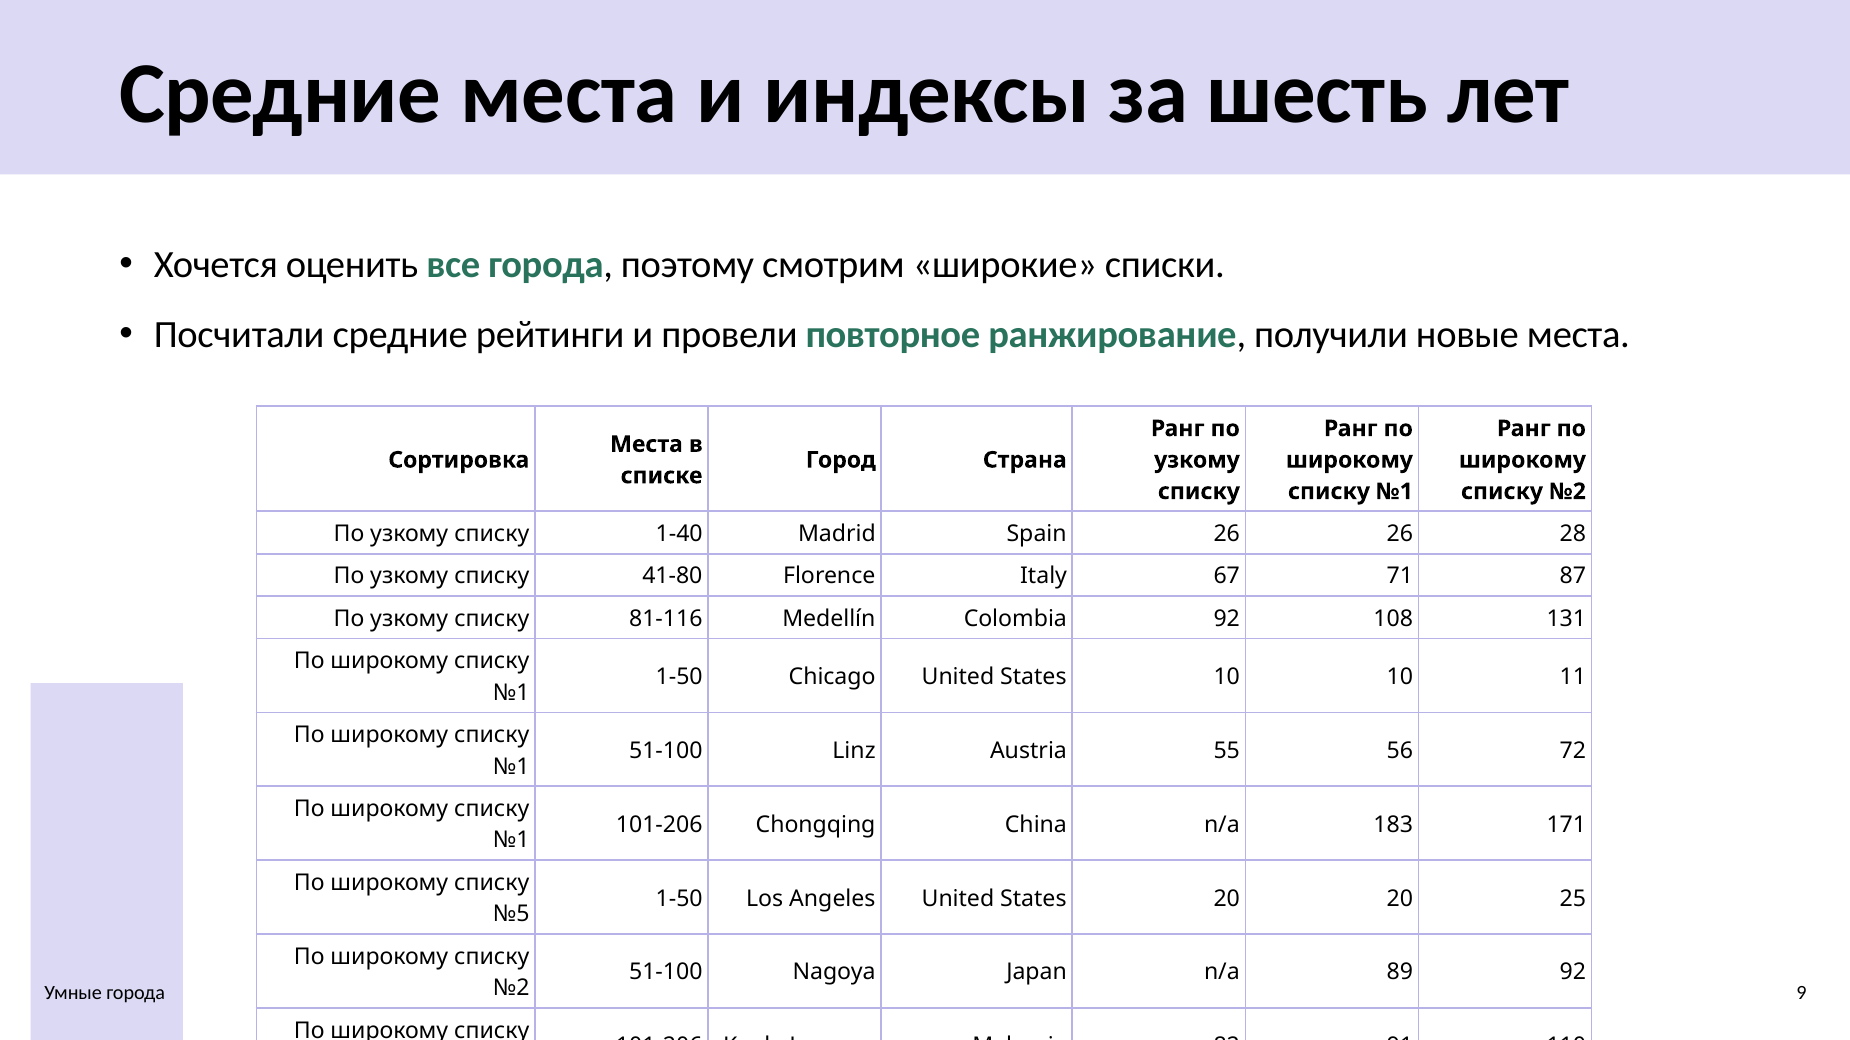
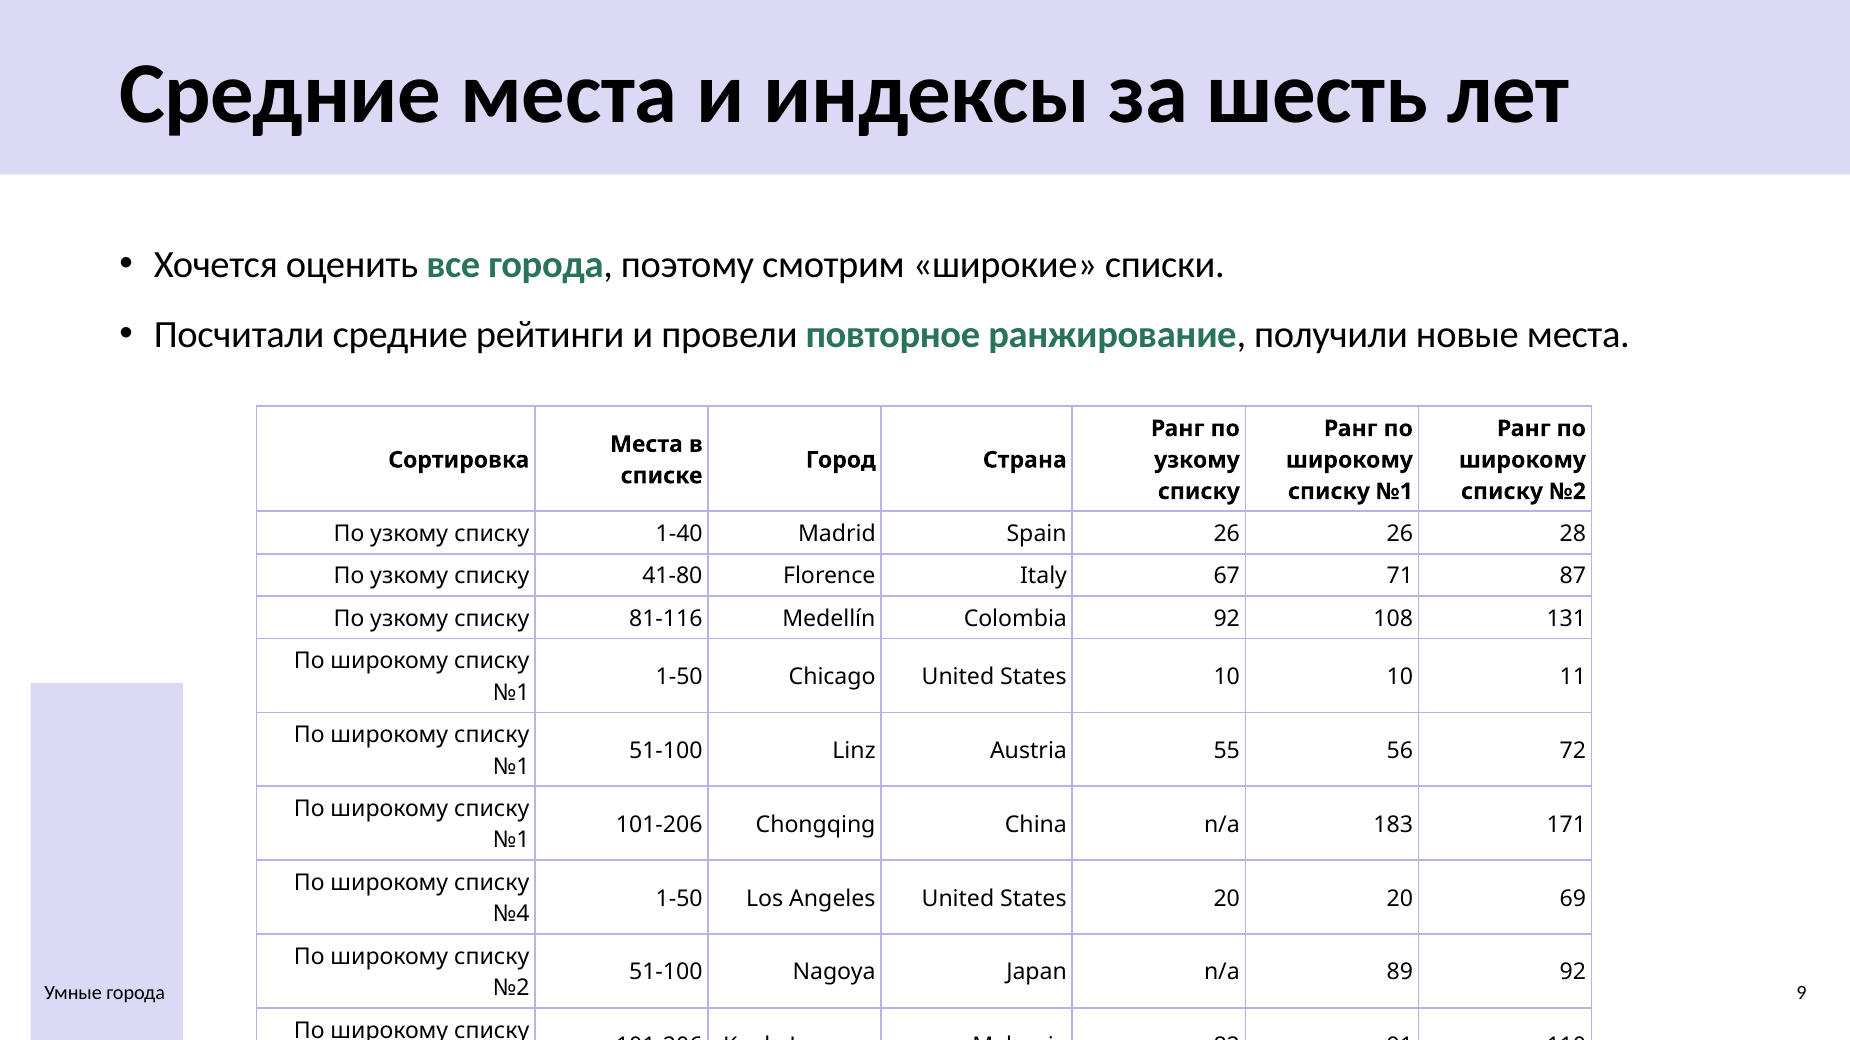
25: 25 -> 69
№5: №5 -> №4
